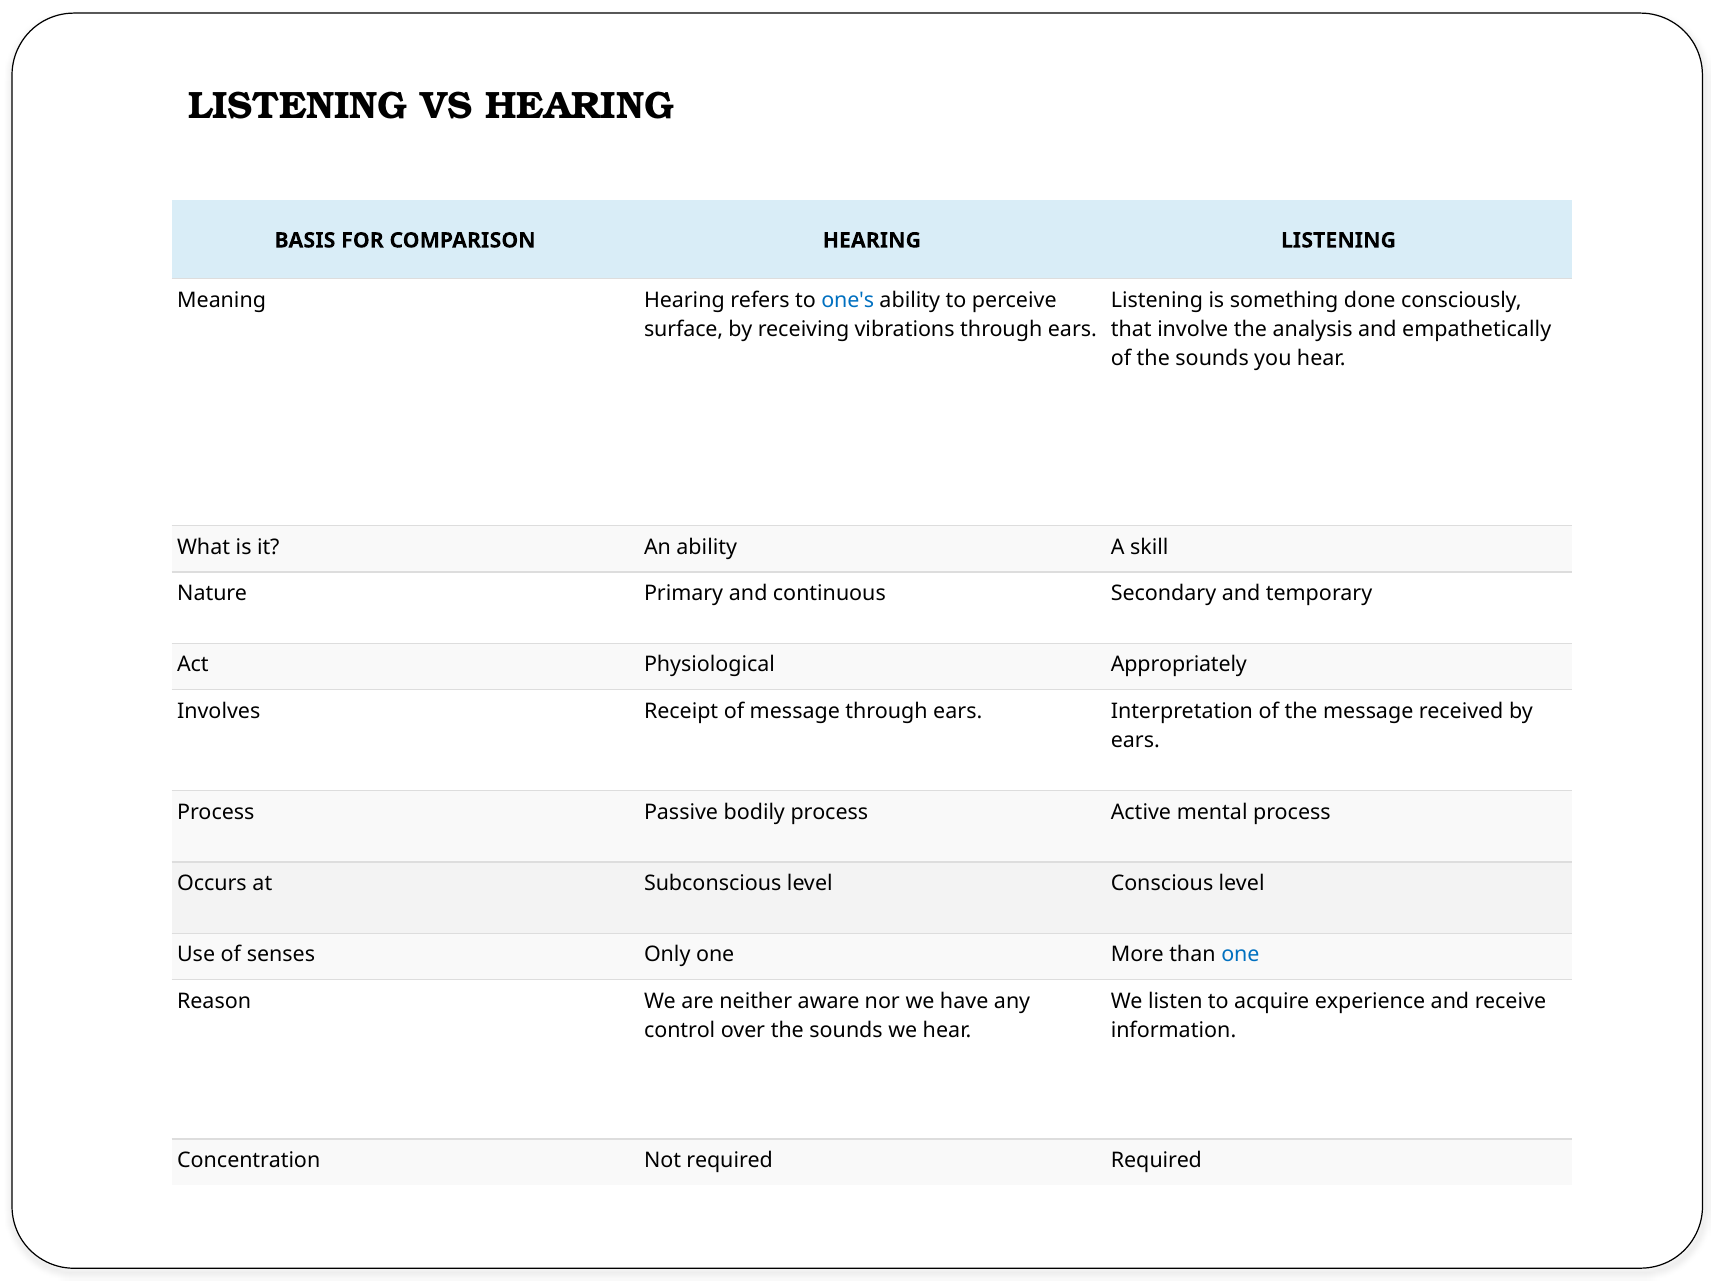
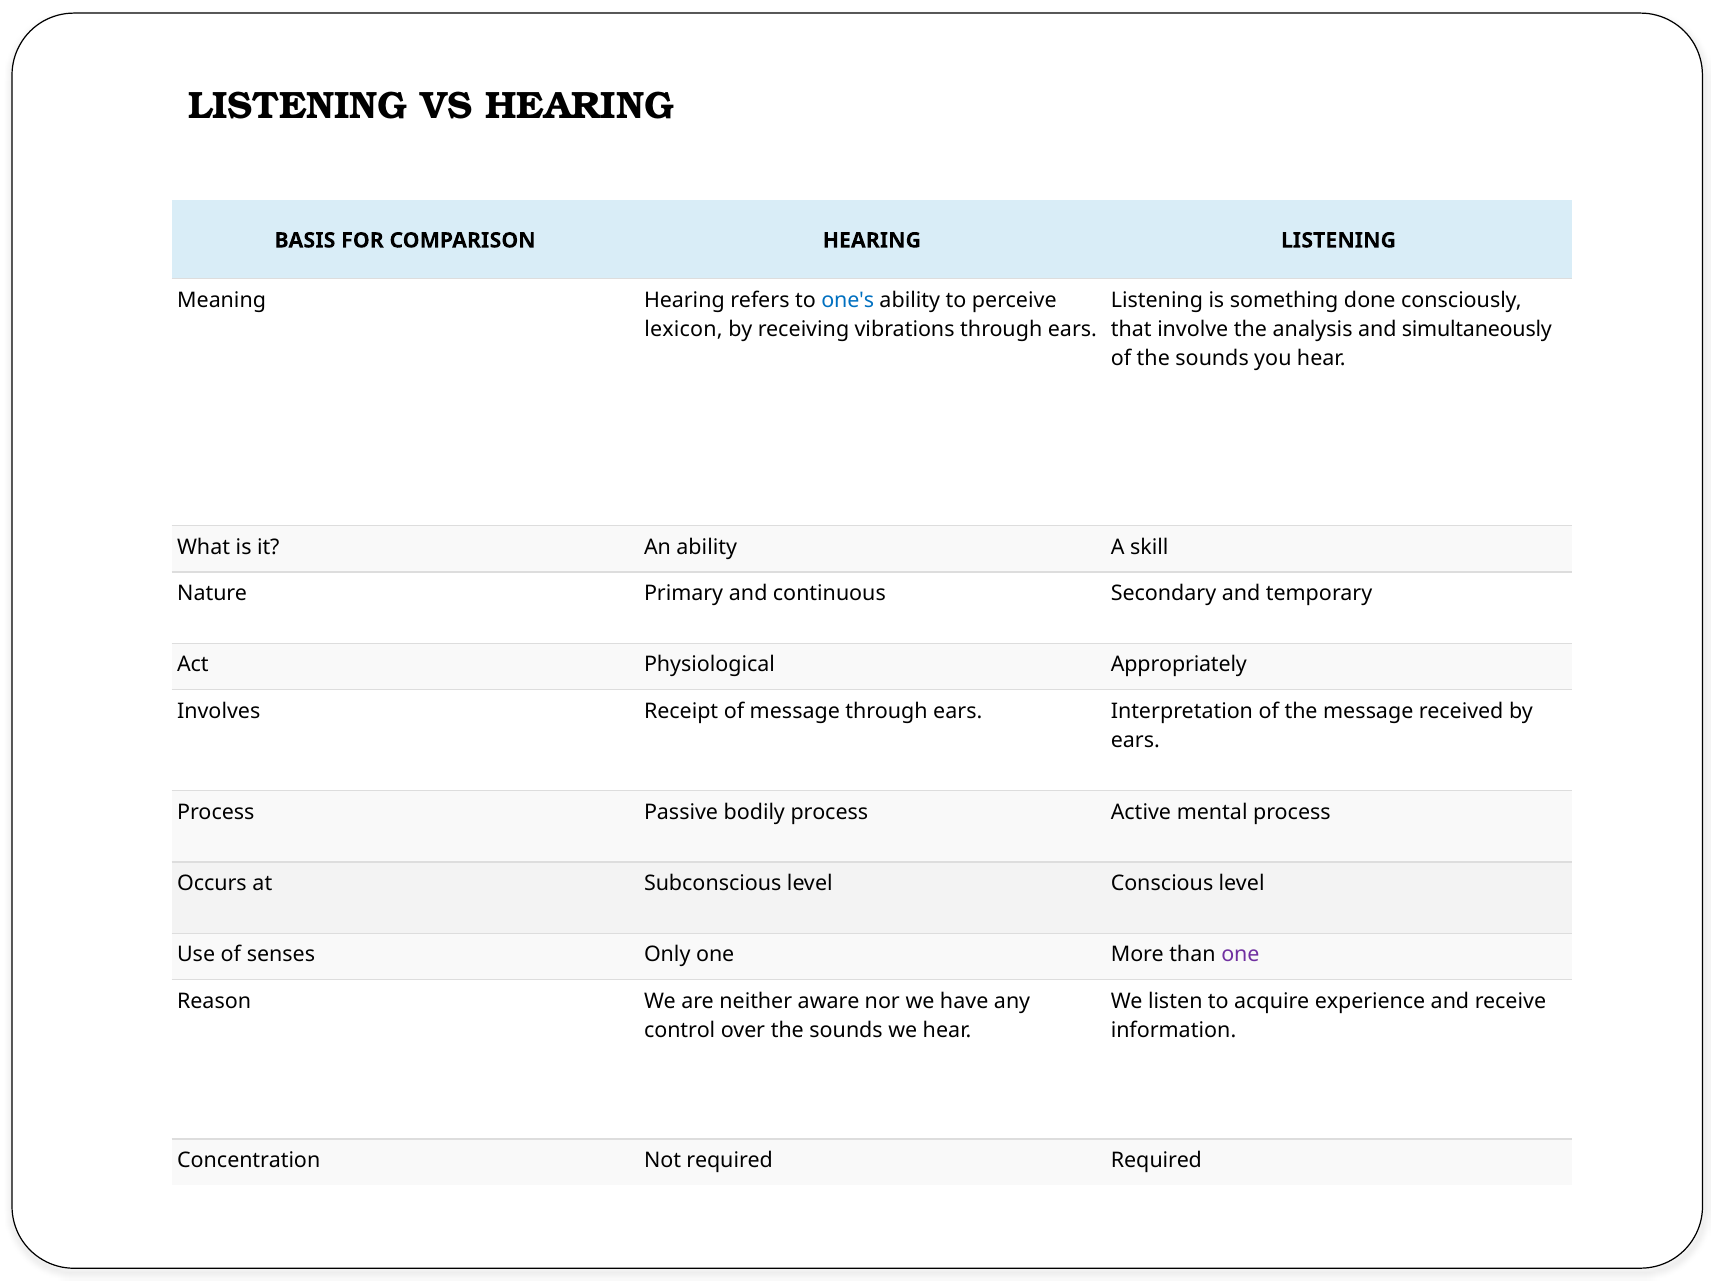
surface: surface -> lexicon
empathetically: empathetically -> simultaneously
one at (1240, 955) colour: blue -> purple
